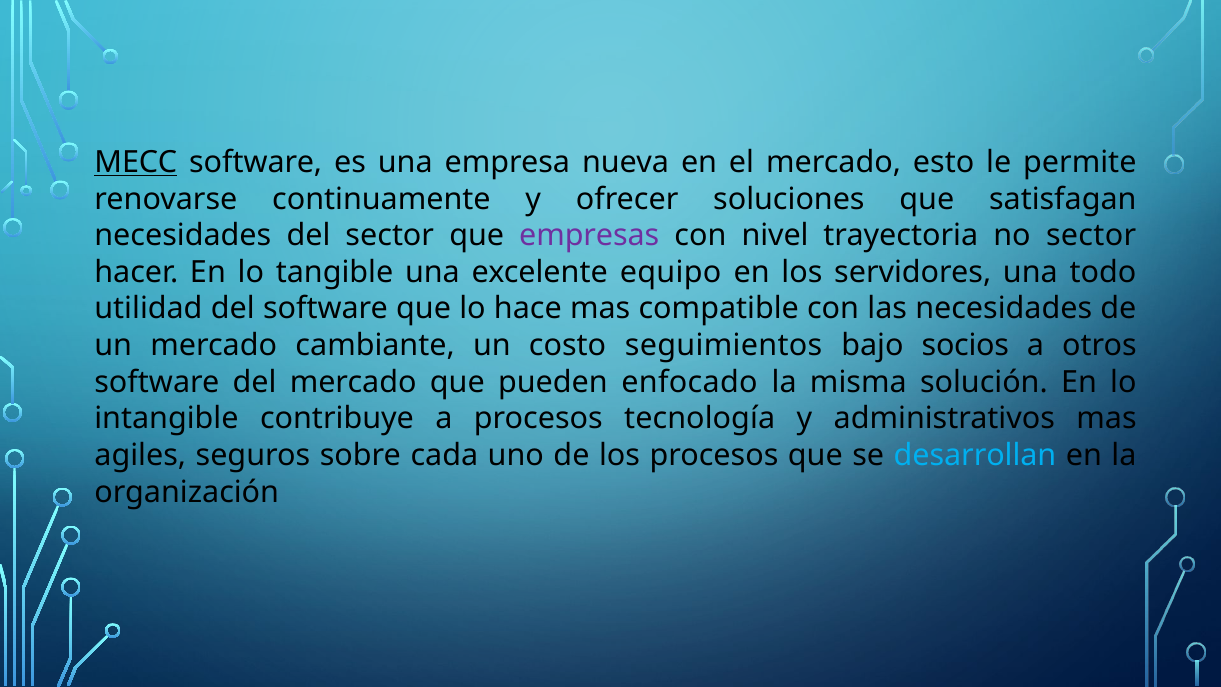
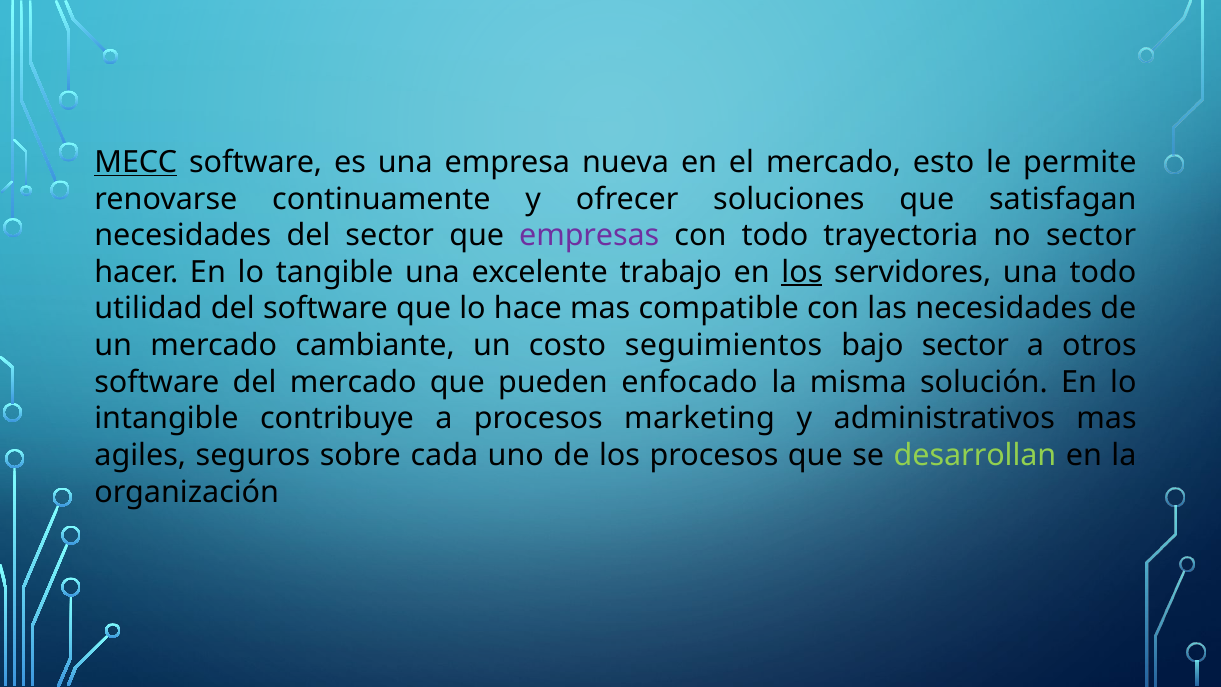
con nivel: nivel -> todo
equipo: equipo -> trabajo
los at (802, 272) underline: none -> present
bajo socios: socios -> sector
tecnología: tecnología -> marketing
desarrollan colour: light blue -> light green
